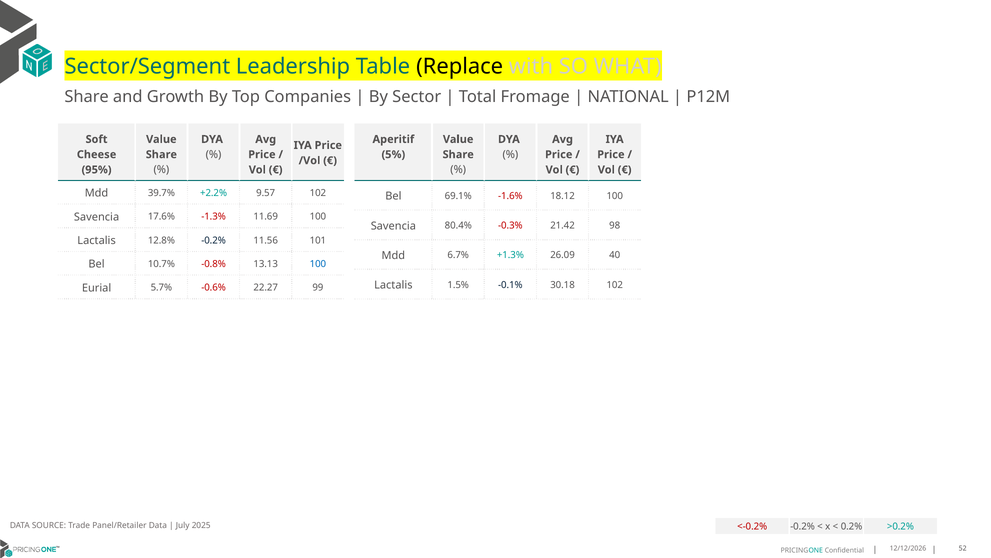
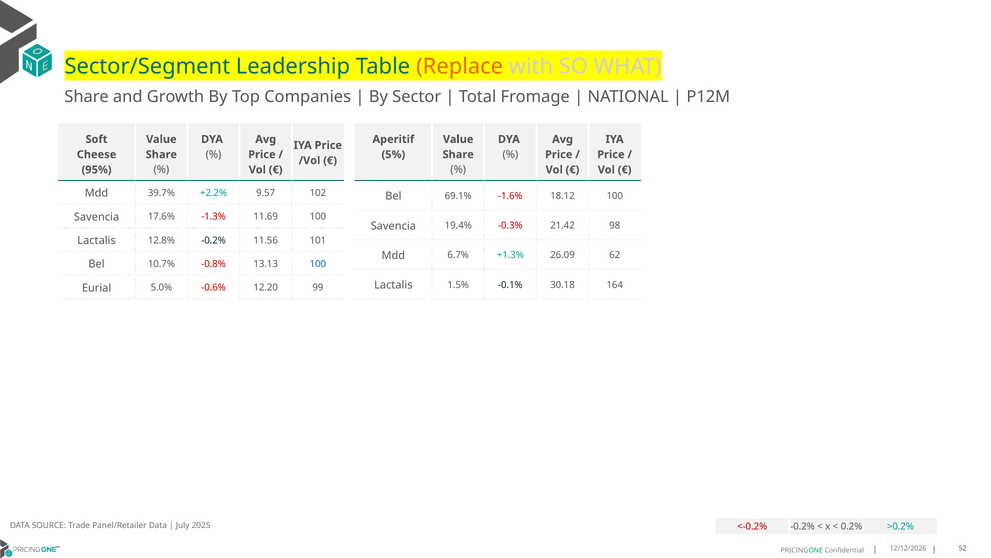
Replace colour: black -> orange
80.4%: 80.4% -> 19.4%
40: 40 -> 62
30.18 102: 102 -> 164
5.7%: 5.7% -> 5.0%
22.27: 22.27 -> 12.20
